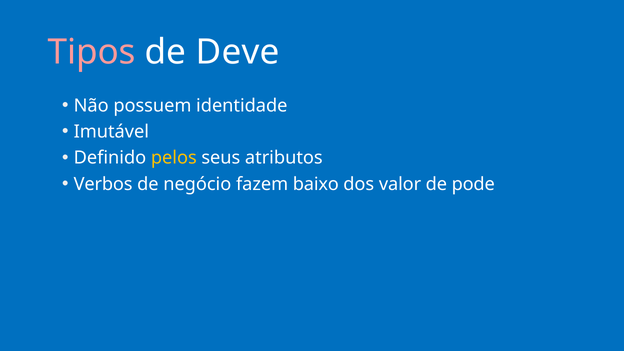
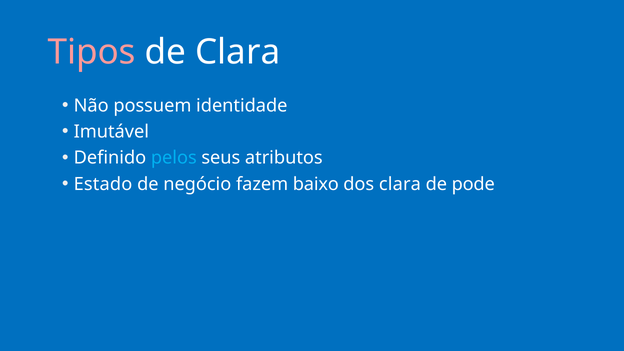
de Deve: Deve -> Clara
pelos colour: yellow -> light blue
Verbos: Verbos -> Estado
dos valor: valor -> clara
